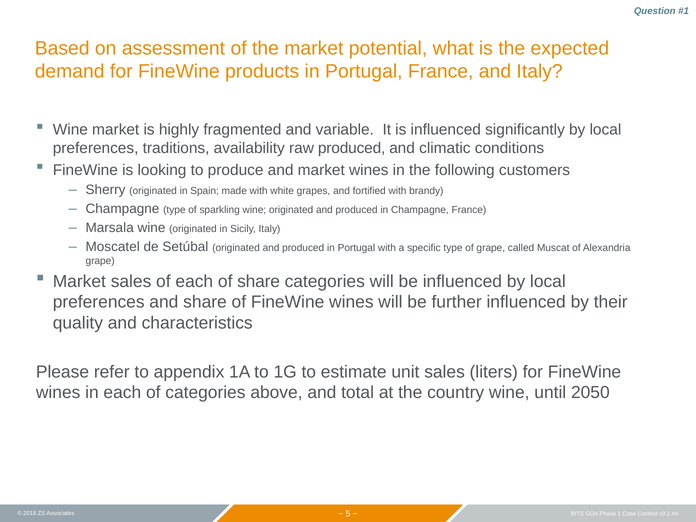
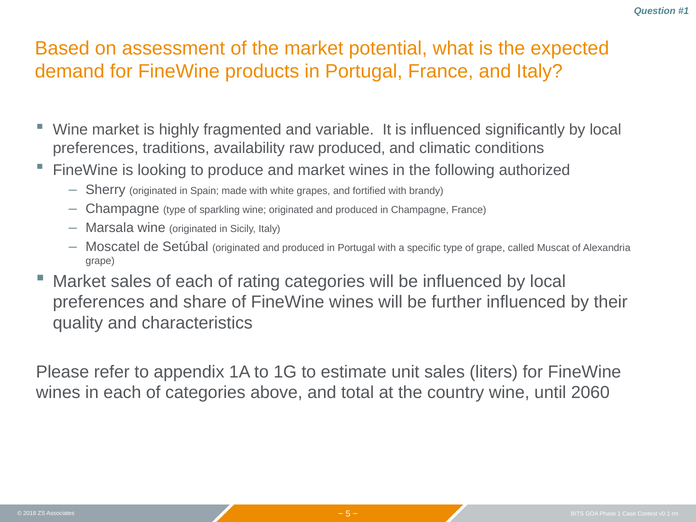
customers: customers -> authorized
of share: share -> rating
2050: 2050 -> 2060
